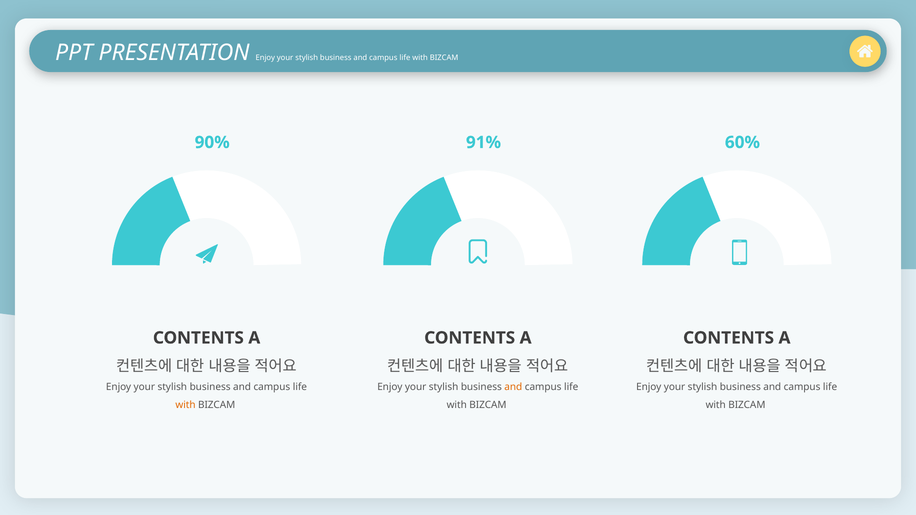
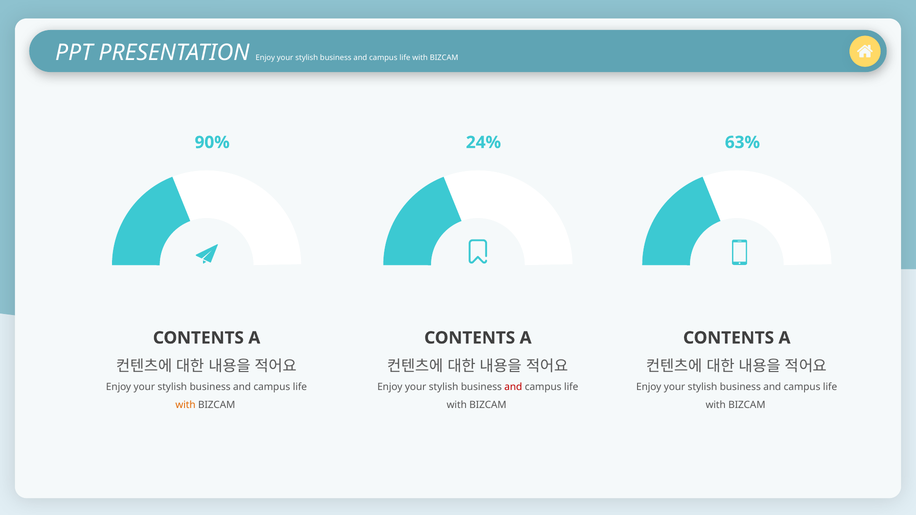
91%: 91% -> 24%
60%: 60% -> 63%
and at (513, 387) colour: orange -> red
